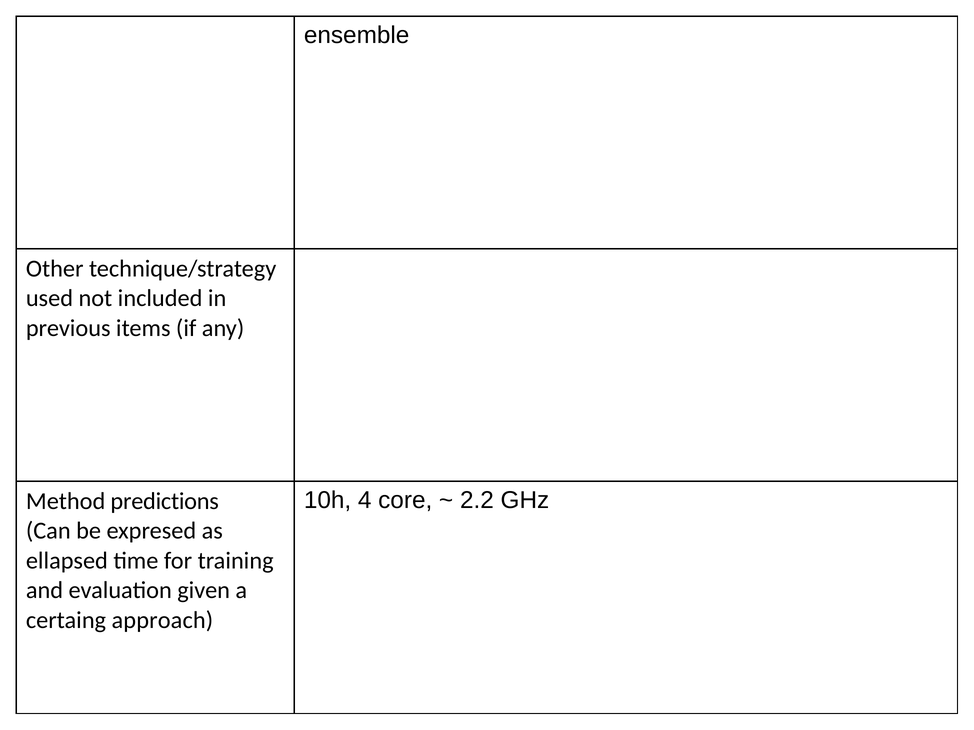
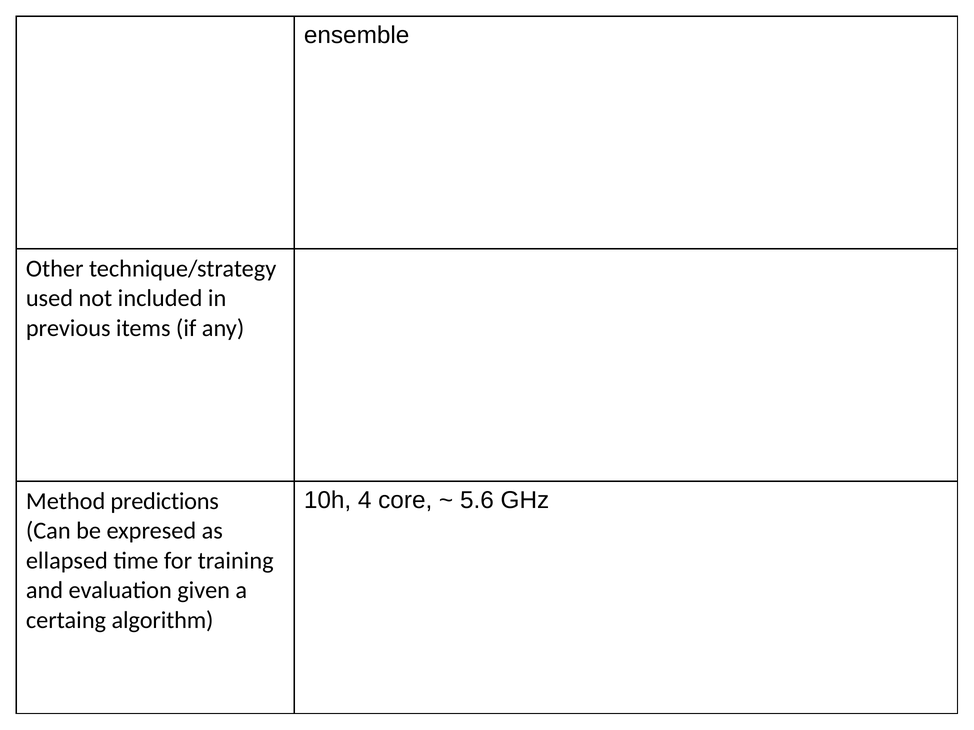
2.2: 2.2 -> 5.6
approach: approach -> algorithm
